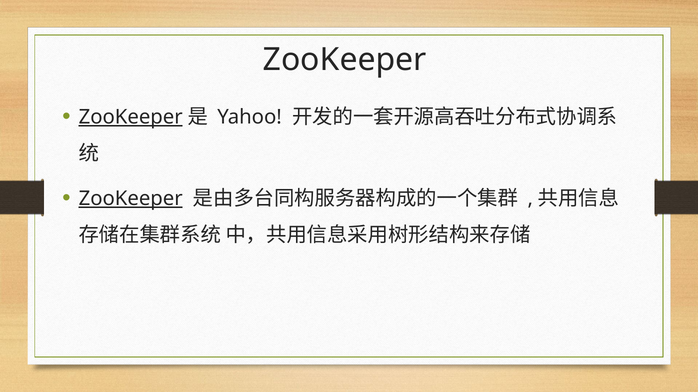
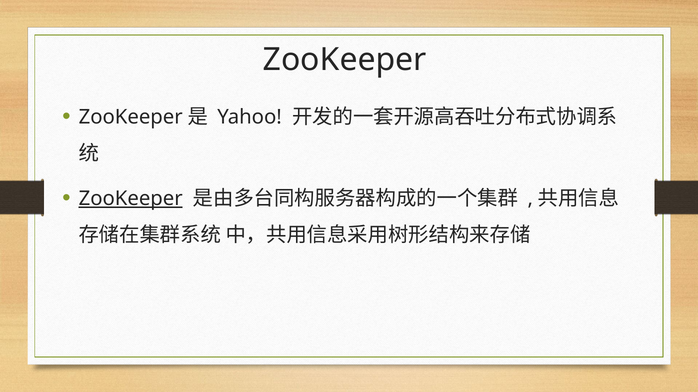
ZooKeeper at (131, 117) underline: present -> none
